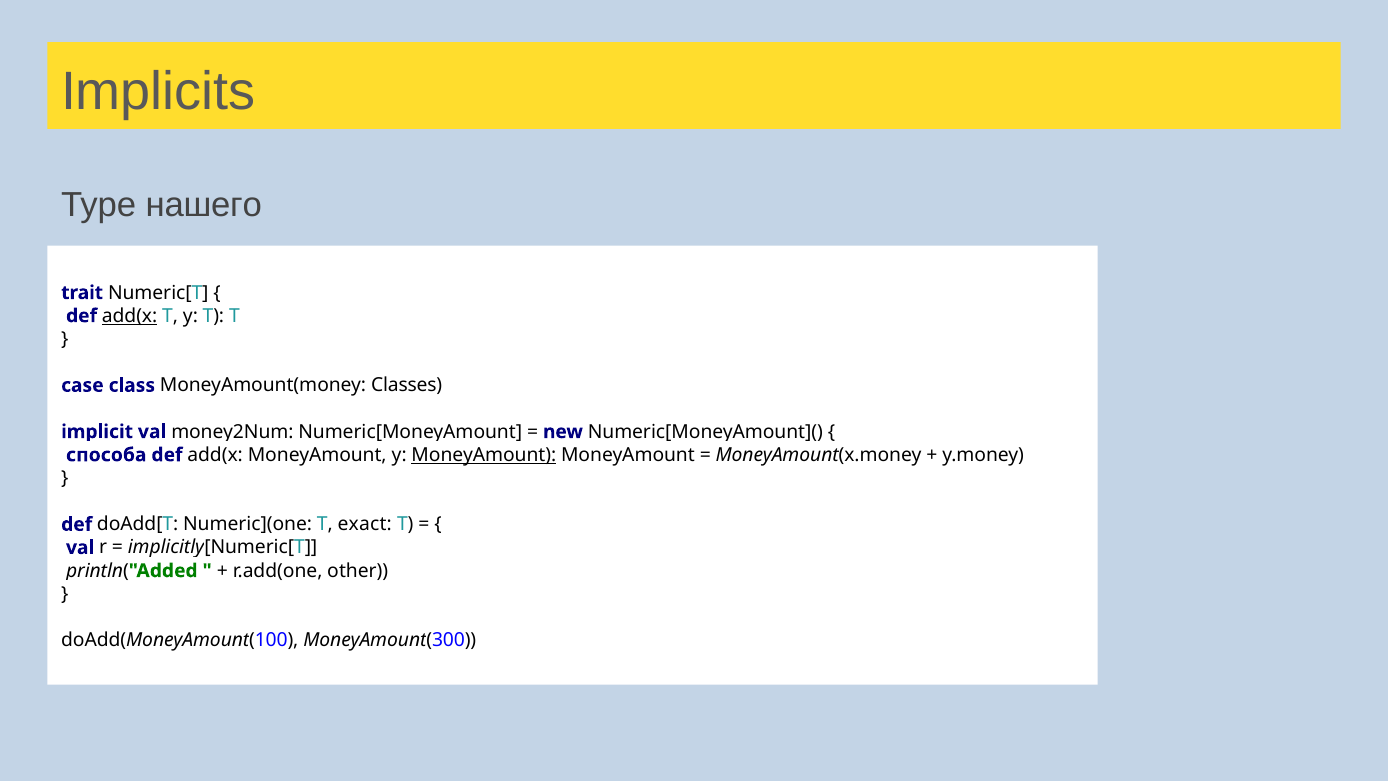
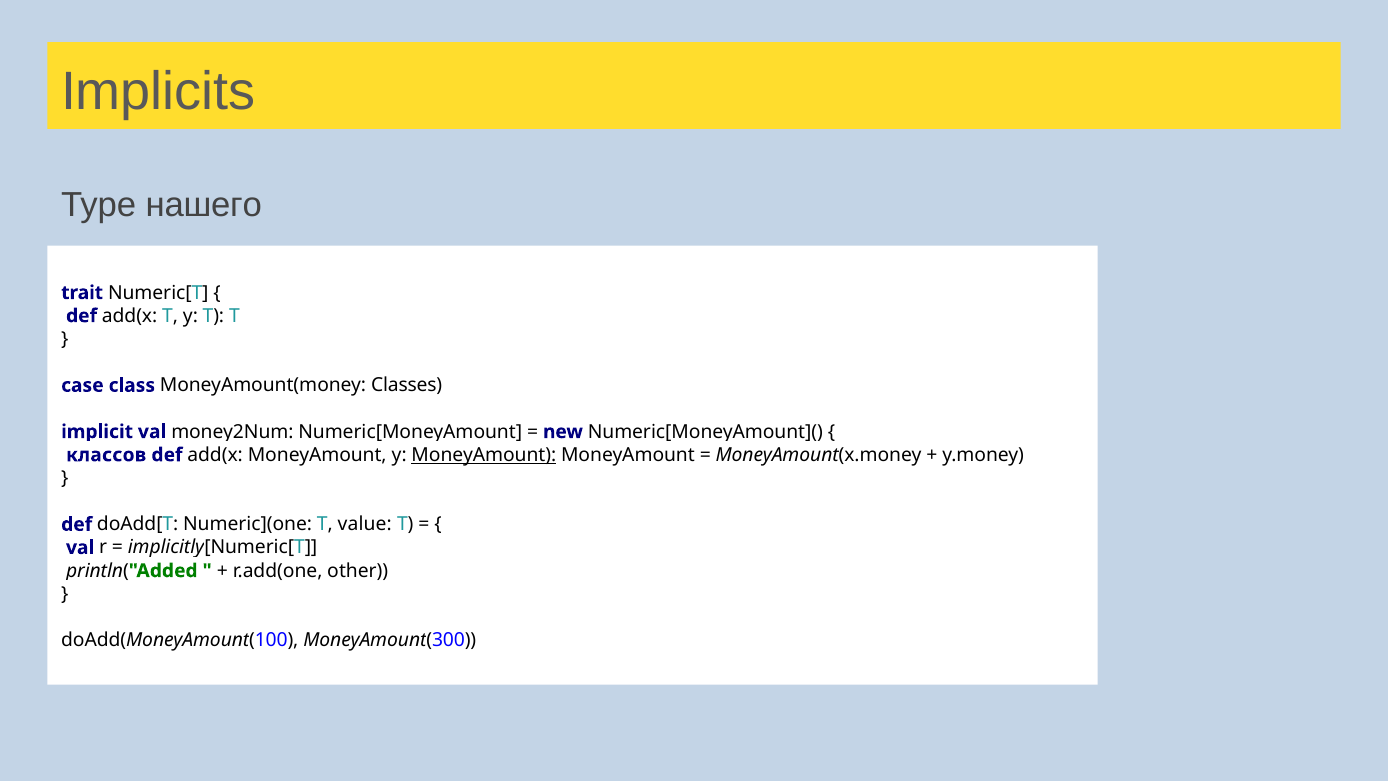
add(x at (130, 316) underline: present -> none
способа: способа -> классов
exact: exact -> value
